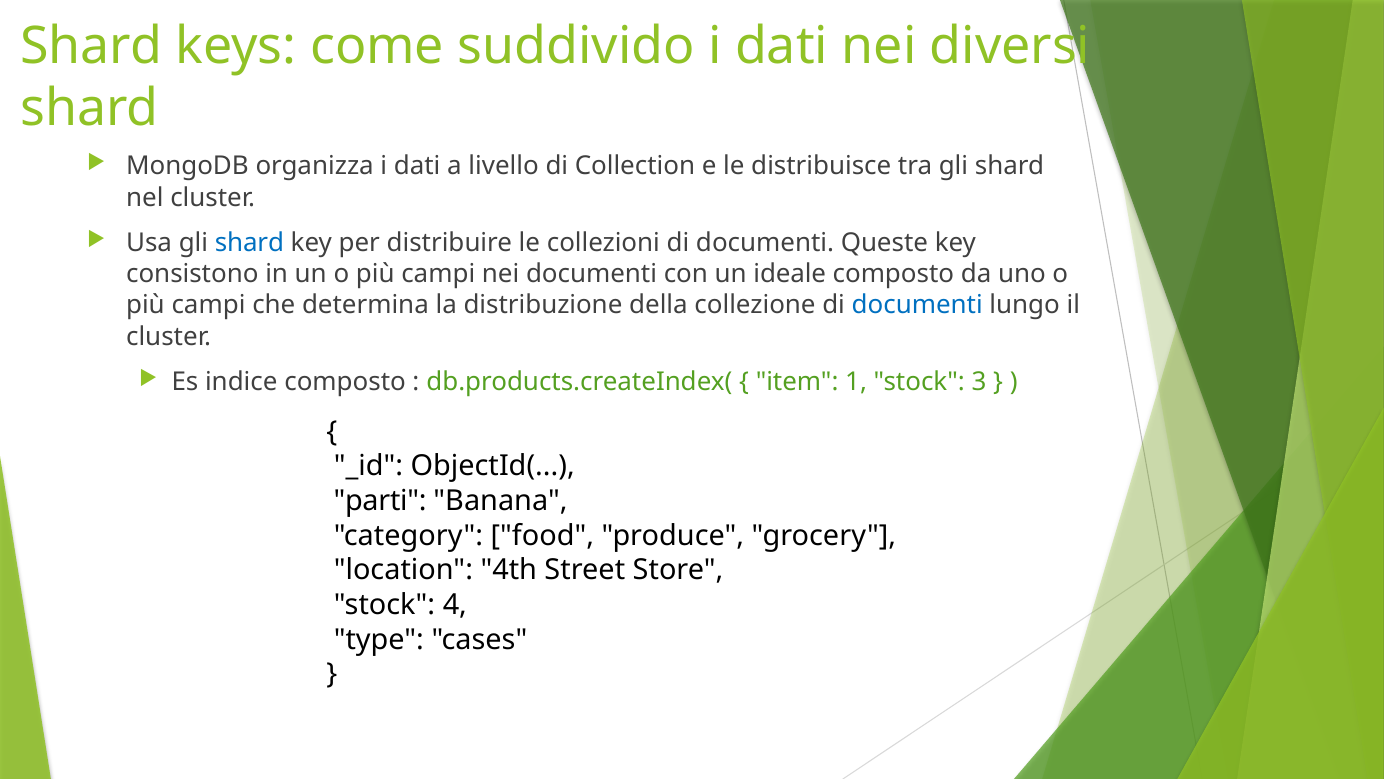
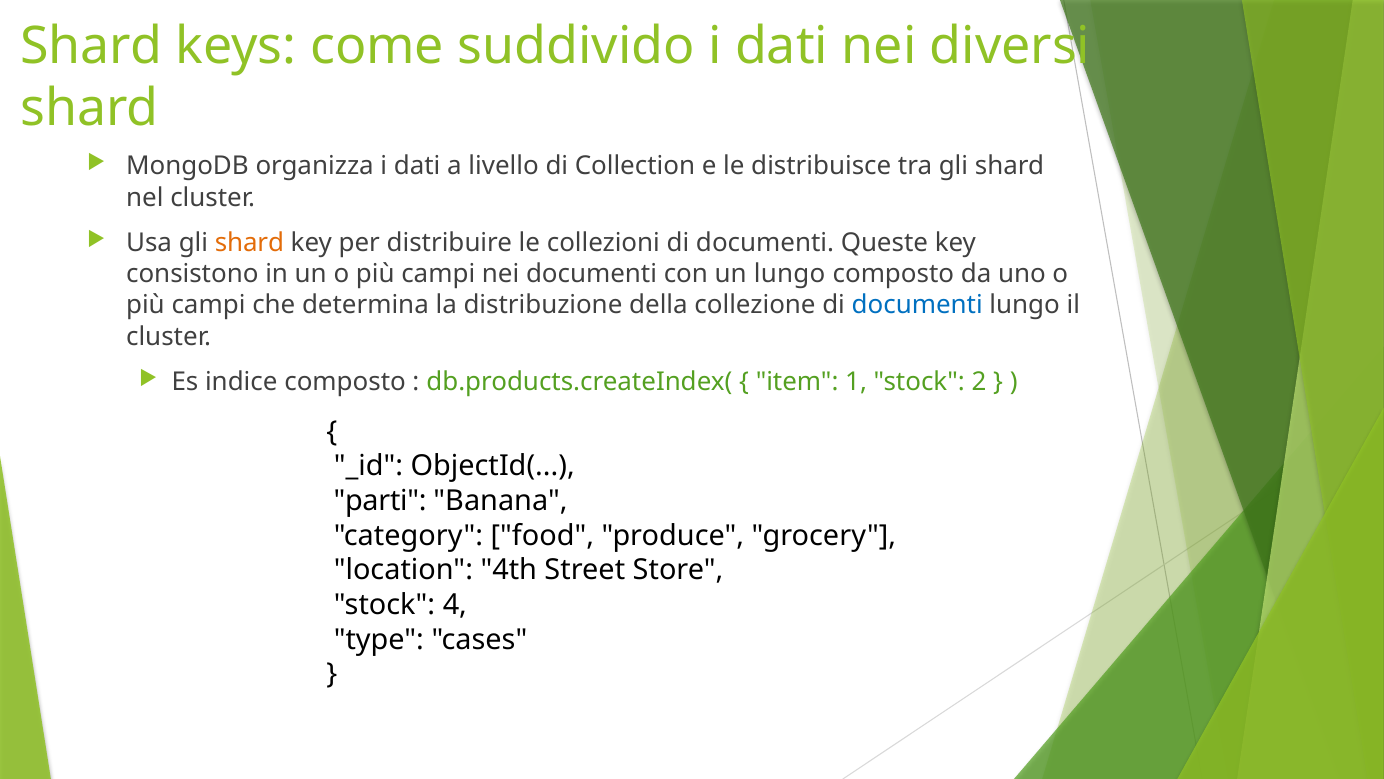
shard at (249, 243) colour: blue -> orange
un ideale: ideale -> lungo
3: 3 -> 2
